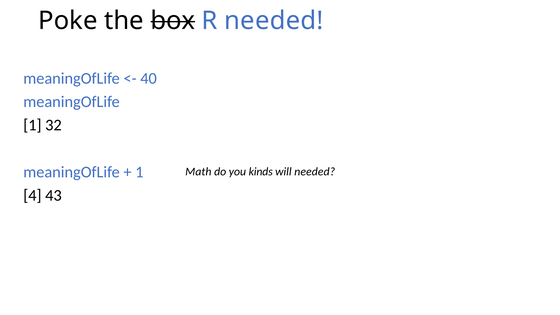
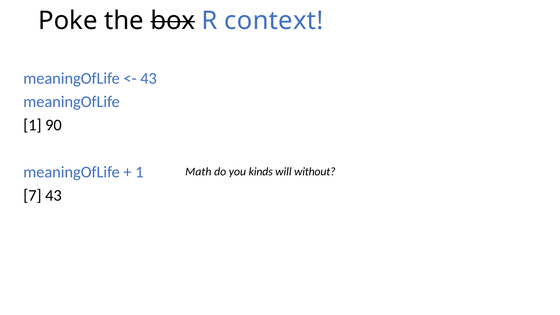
R needed: needed -> context
40 at (149, 78): 40 -> 43
32: 32 -> 90
will needed: needed -> without
4: 4 -> 7
